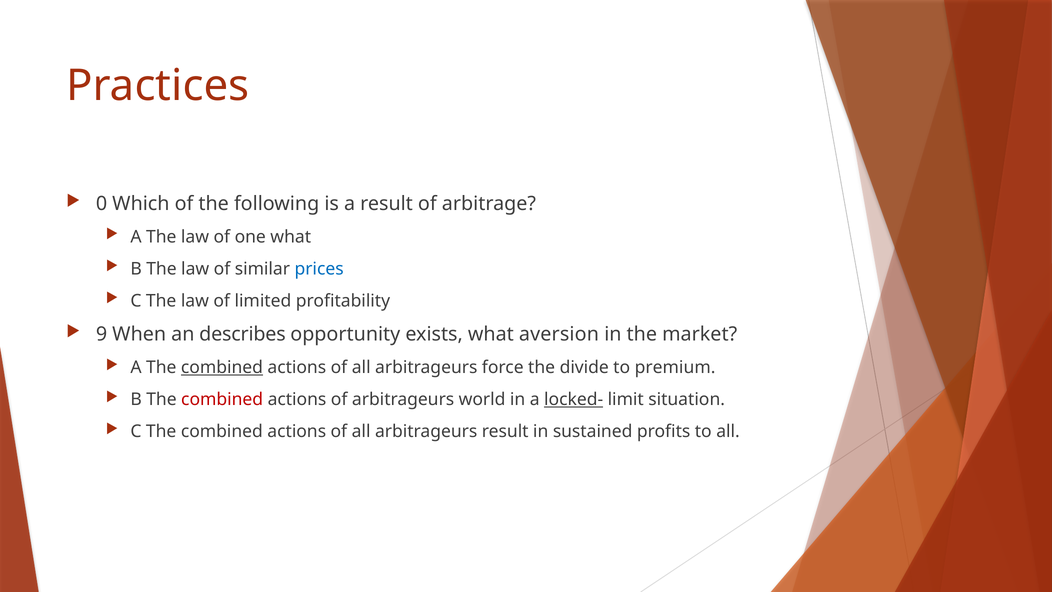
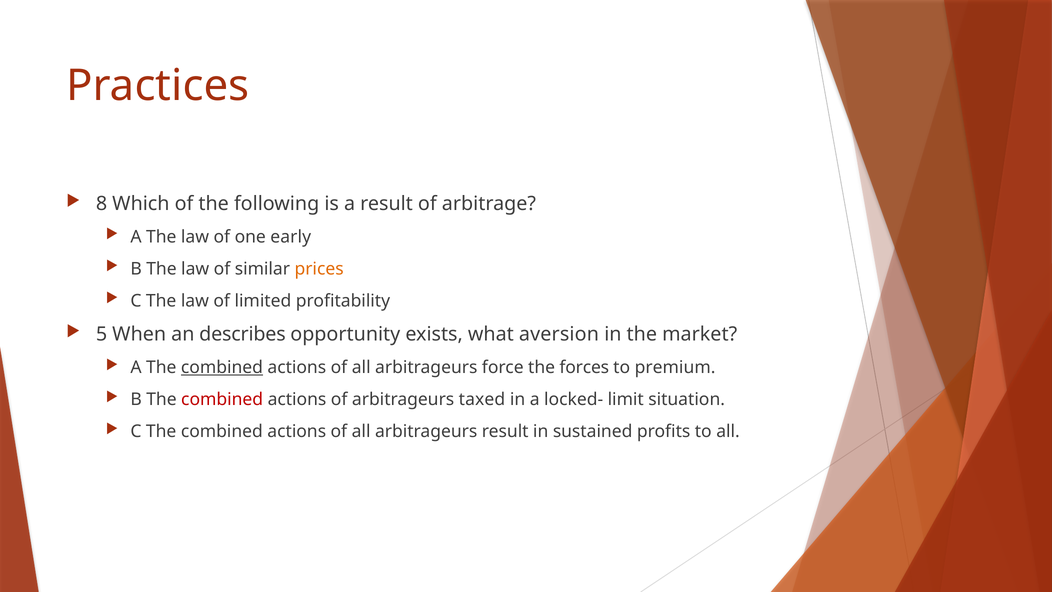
0: 0 -> 8
one what: what -> early
prices colour: blue -> orange
9: 9 -> 5
divide: divide -> forces
world: world -> taxed
locked- underline: present -> none
